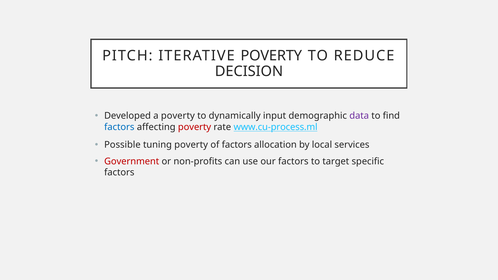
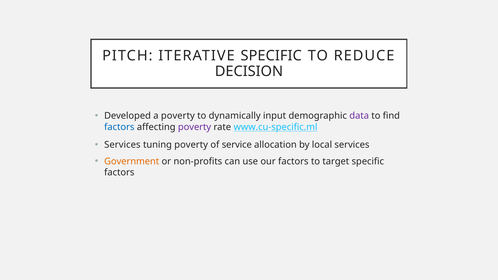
ITERATIVE POVERTY: POVERTY -> SPECIFIC
poverty at (195, 127) colour: red -> purple
www.cu-process.ml: www.cu-process.ml -> www.cu-specific.ml
Possible at (122, 145): Possible -> Services
of factors: factors -> service
Government colour: red -> orange
